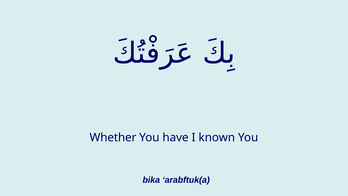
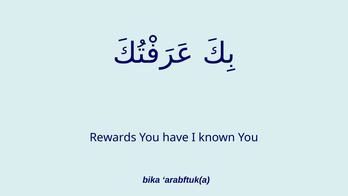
Whether: Whether -> Rewards
